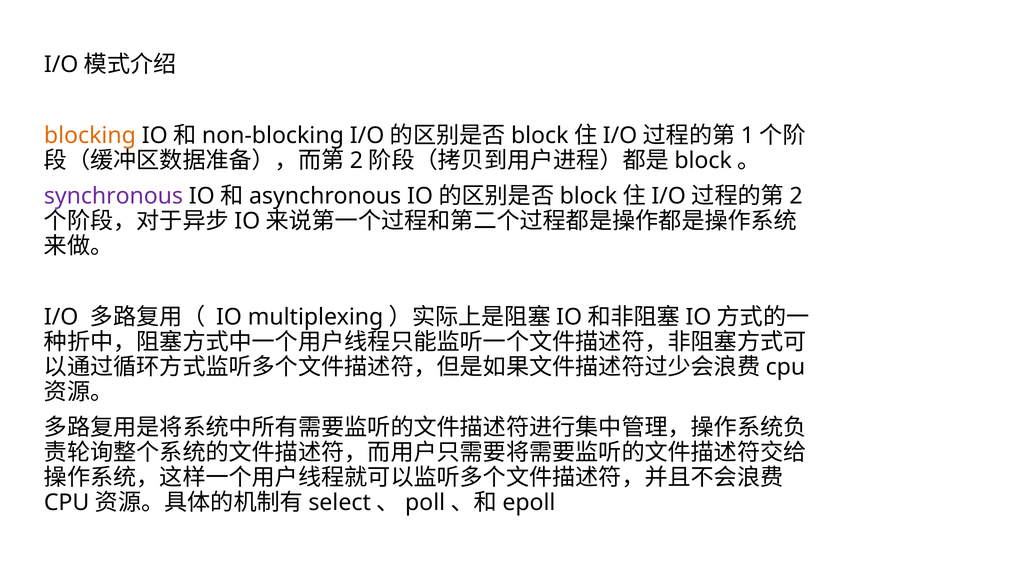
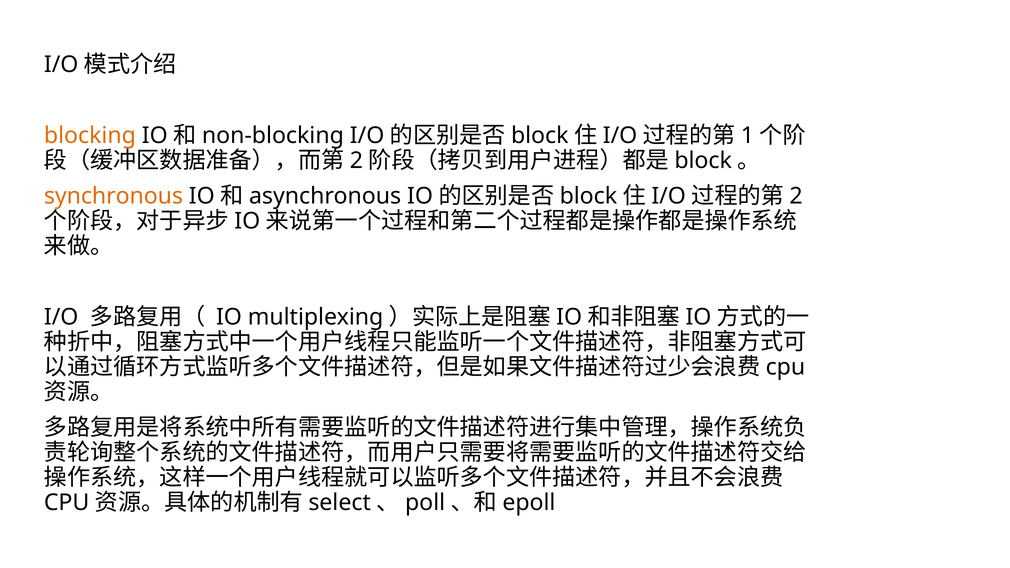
synchronous colour: purple -> orange
